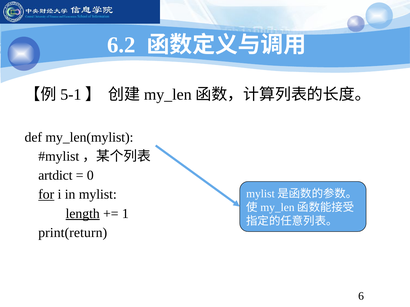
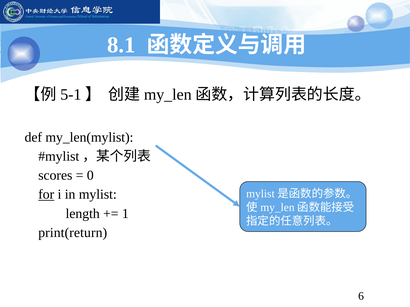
6.2: 6.2 -> 8.1
artdict: artdict -> scores
length underline: present -> none
